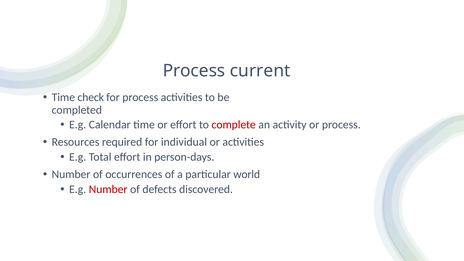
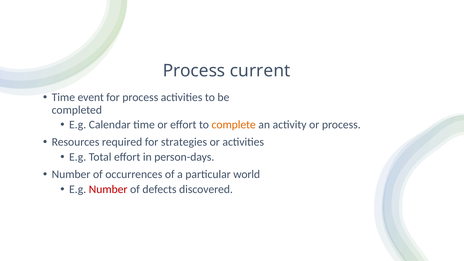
check: check -> event
complete colour: red -> orange
individual: individual -> strategies
